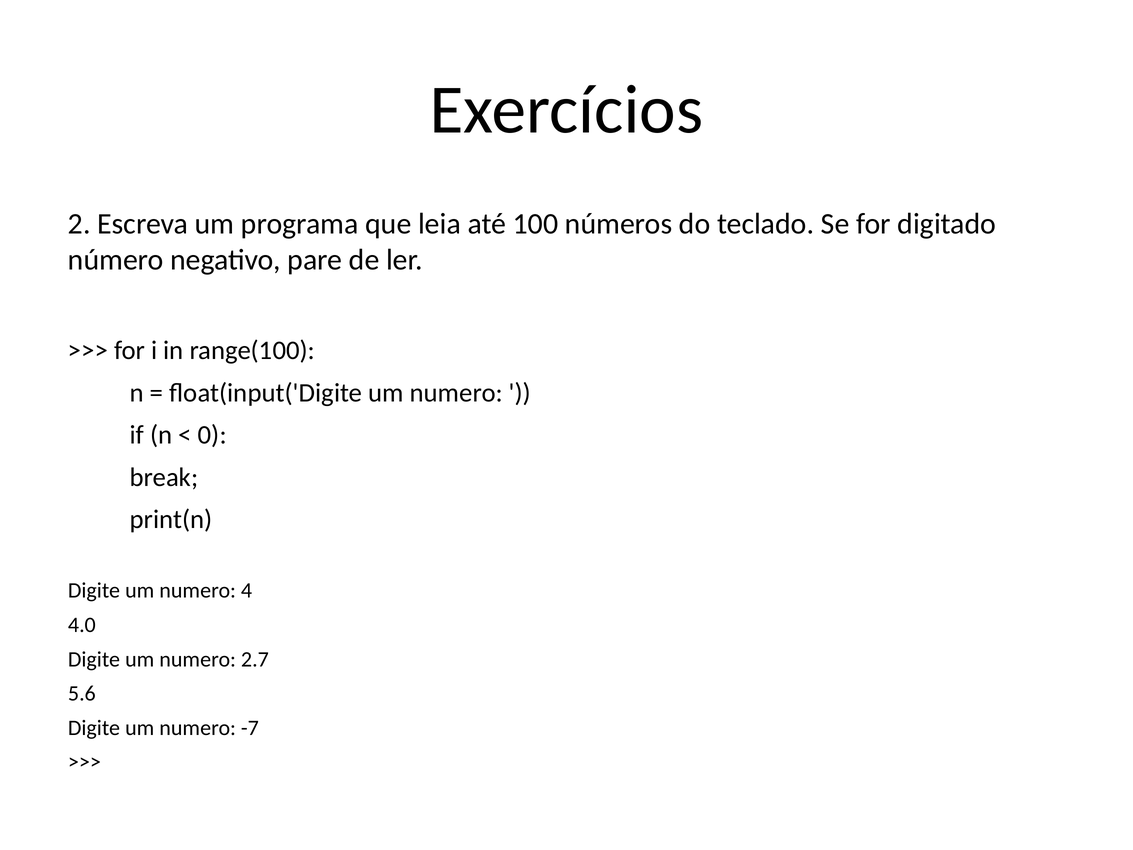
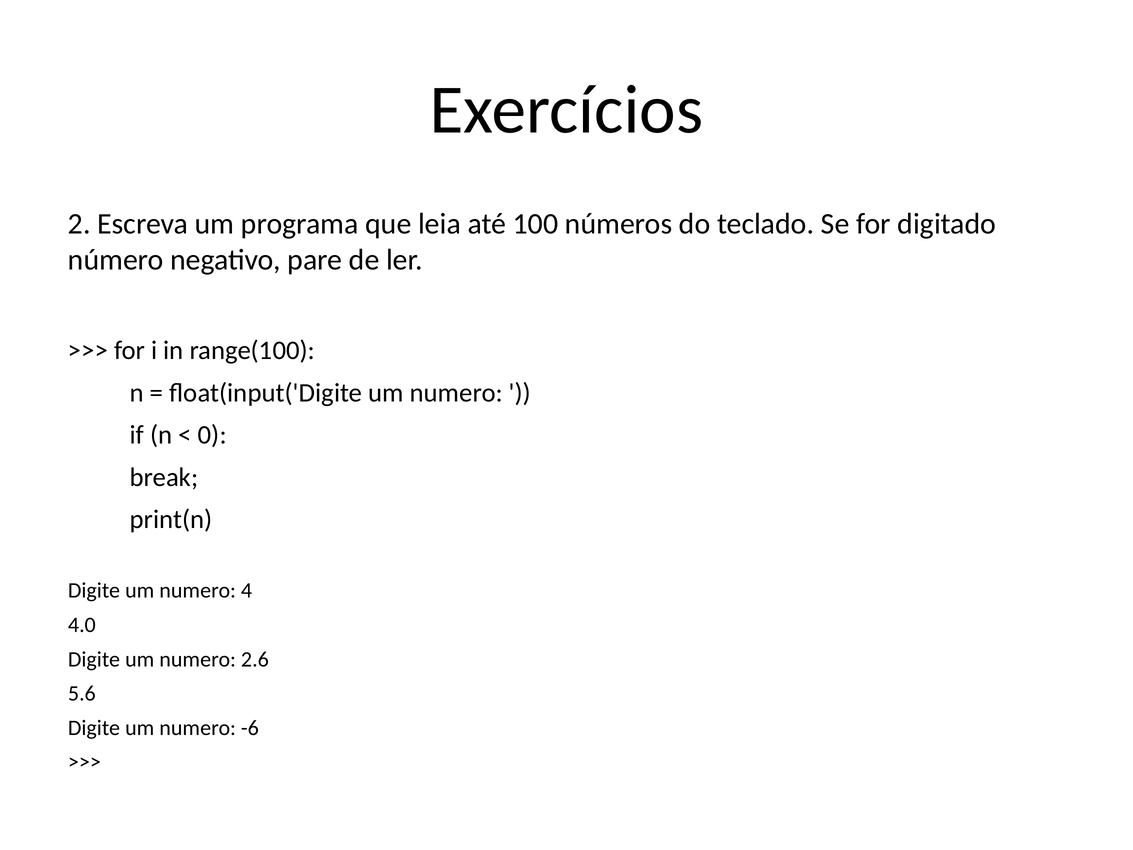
2.7: 2.7 -> 2.6
-7: -7 -> -6
